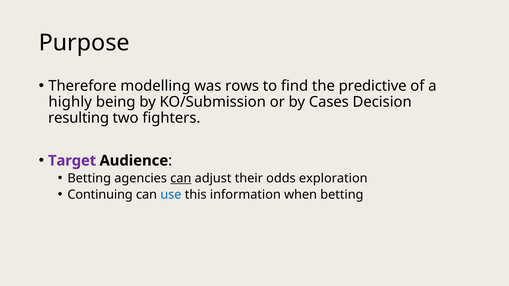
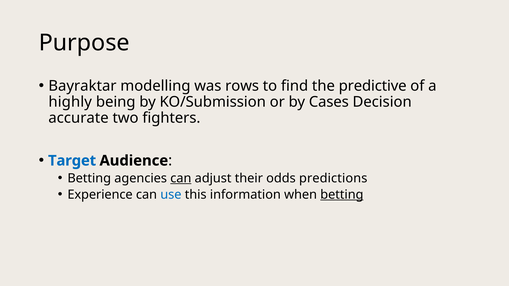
Therefore: Therefore -> Bayraktar
resulting: resulting -> accurate
Target colour: purple -> blue
exploration: exploration -> predictions
Continuing: Continuing -> Experience
betting at (342, 195) underline: none -> present
